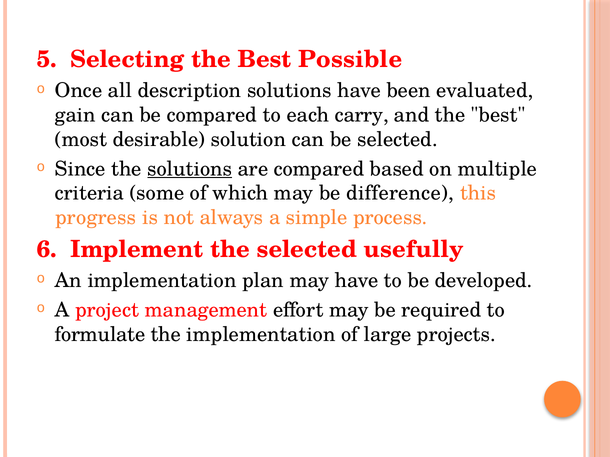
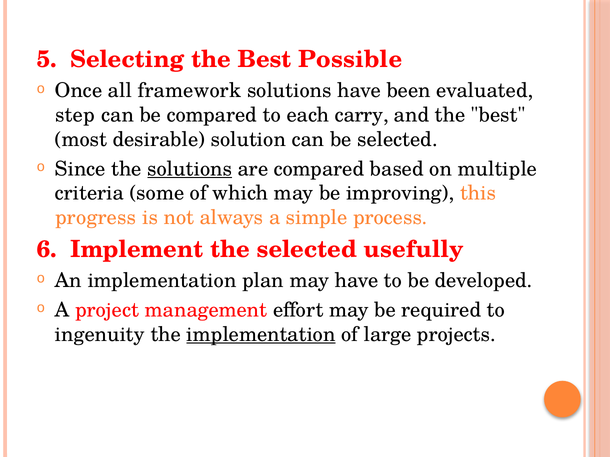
description: description -> framework
gain: gain -> step
difference: difference -> improving
formulate: formulate -> ingenuity
implementation at (261, 335) underline: none -> present
